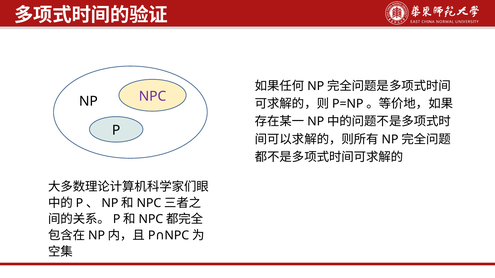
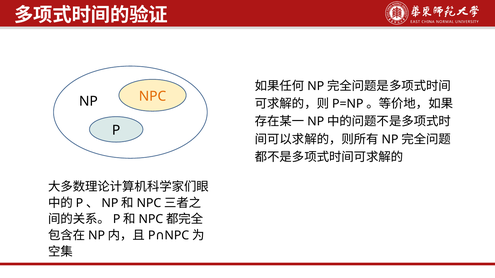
NPC at (152, 96) colour: purple -> orange
